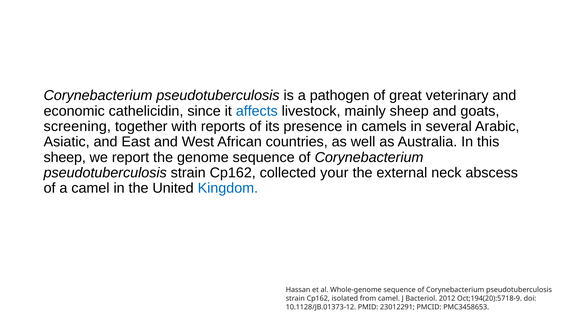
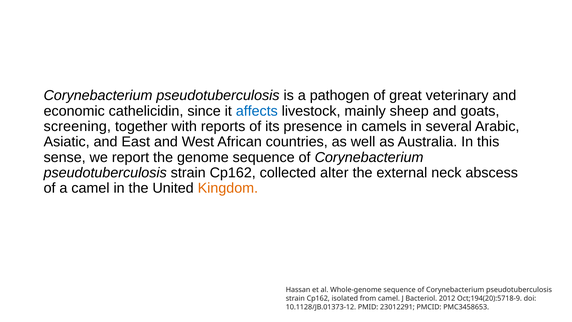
sheep at (65, 157): sheep -> sense
your: your -> alter
Kingdom colour: blue -> orange
